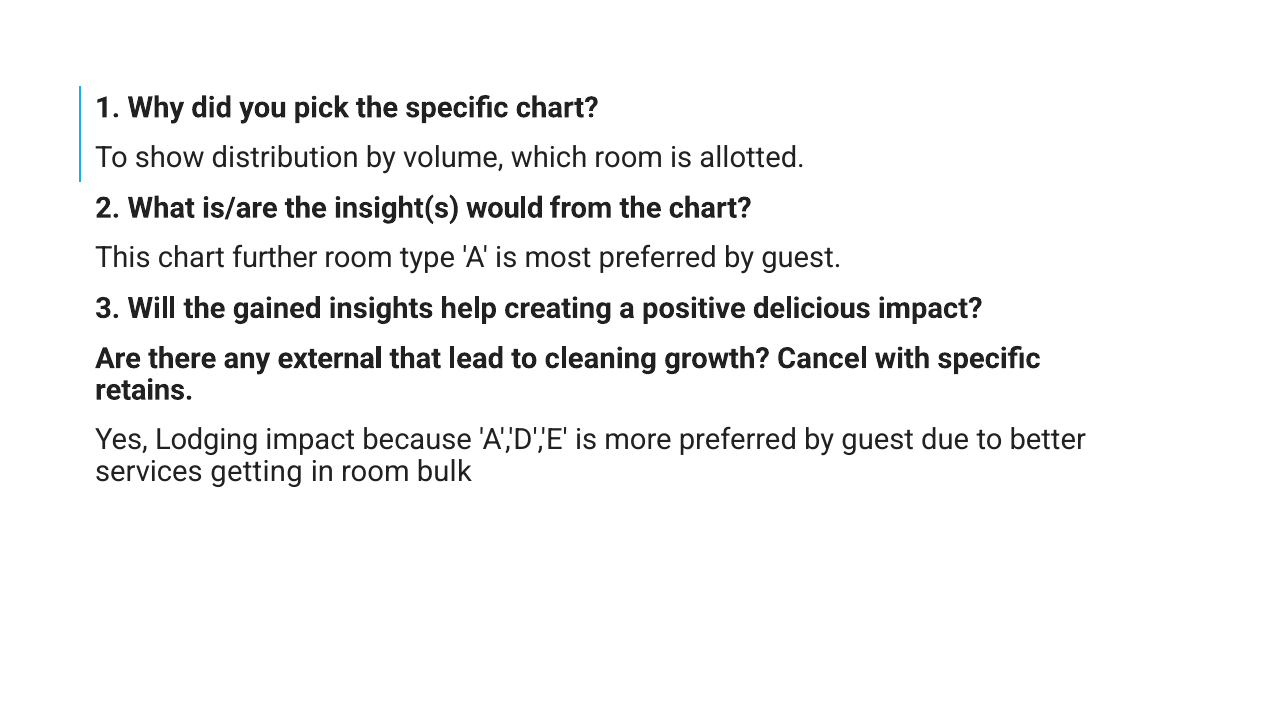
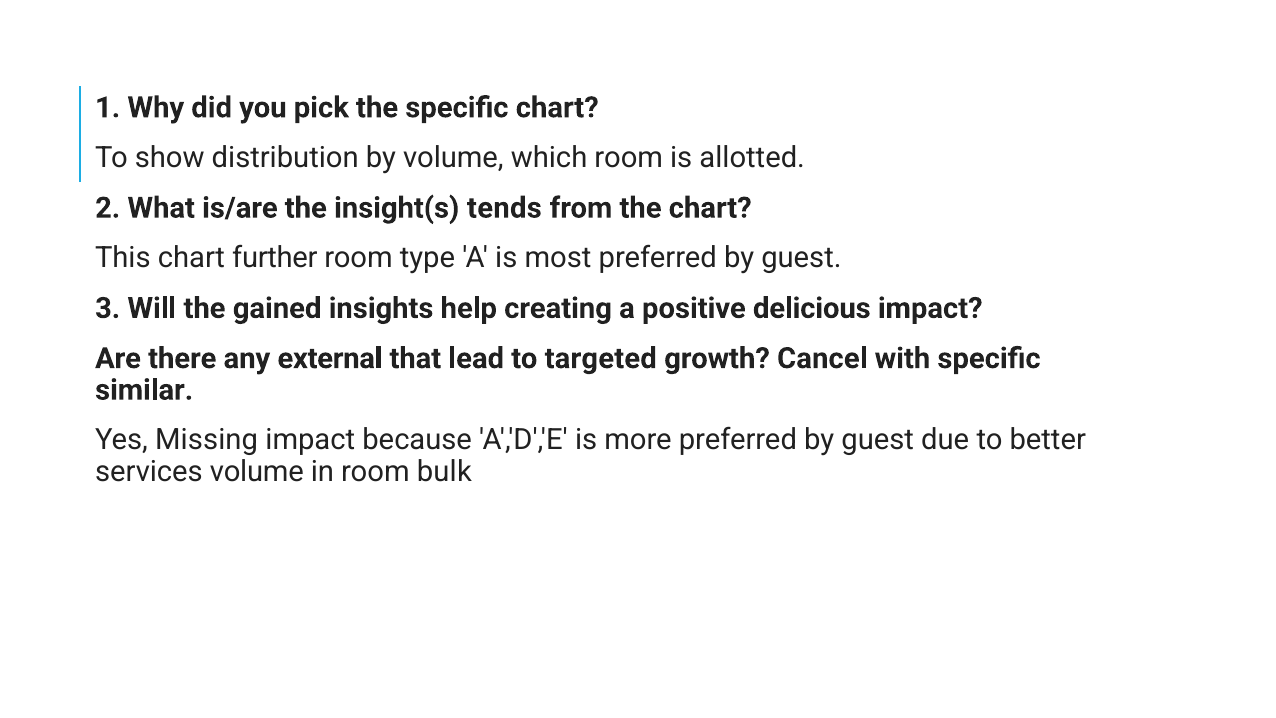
would: would -> tends
cleaning: cleaning -> targeted
retains: retains -> similar
Lodging: Lodging -> Missing
services getting: getting -> volume
